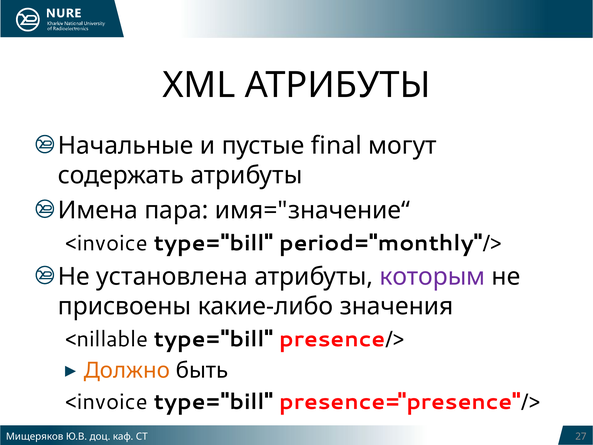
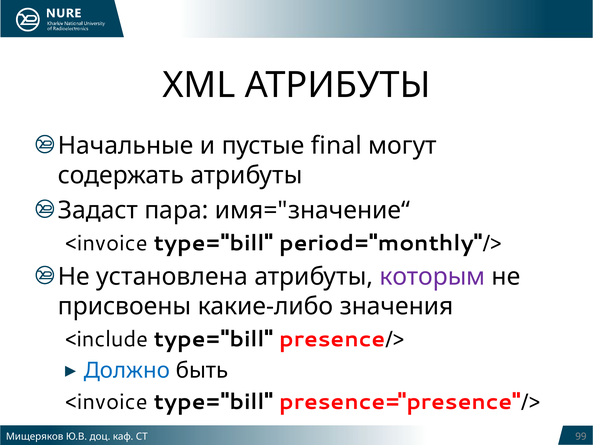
Имена: Имена -> Задаст
<nillable: <nillable -> <include
Должно colour: orange -> blue
27: 27 -> 99
